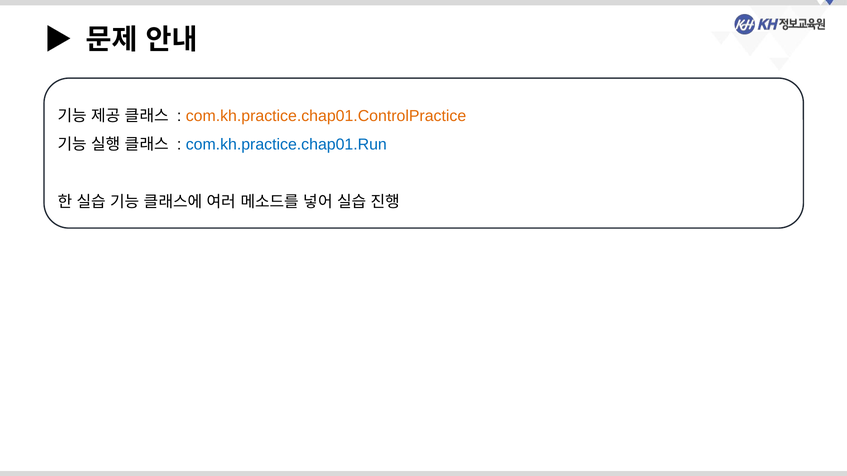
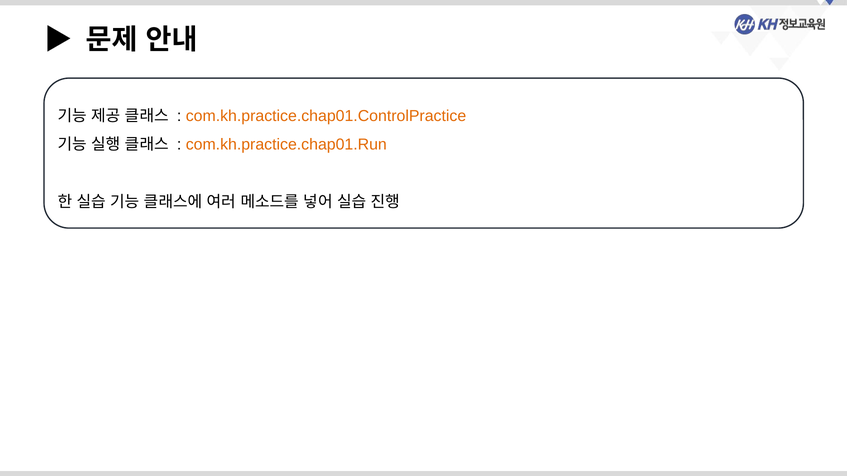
com.kh.practice.chap01.Run colour: blue -> orange
